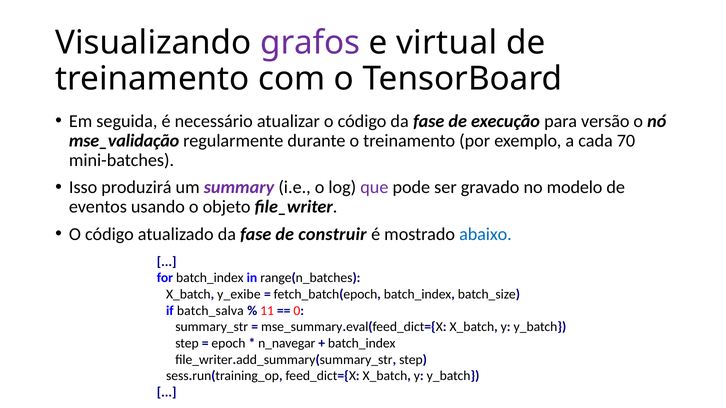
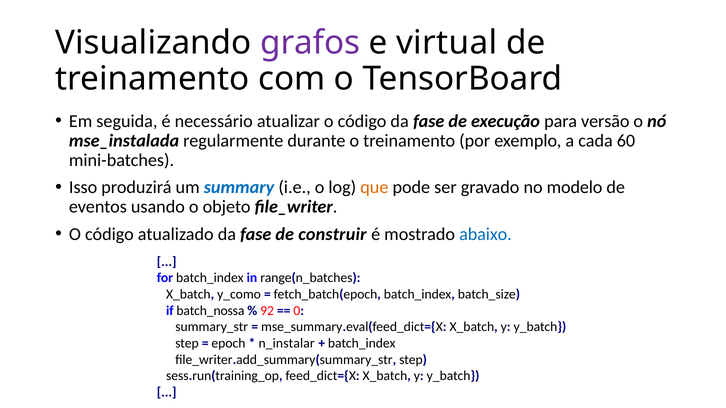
mse_validação: mse_validação -> mse_instalada
70: 70 -> 60
summary colour: purple -> blue
que colour: purple -> orange
y_exibe: y_exibe -> y_como
batch_salva: batch_salva -> batch_nossa
11: 11 -> 92
n_navegar: n_navegar -> n_instalar
